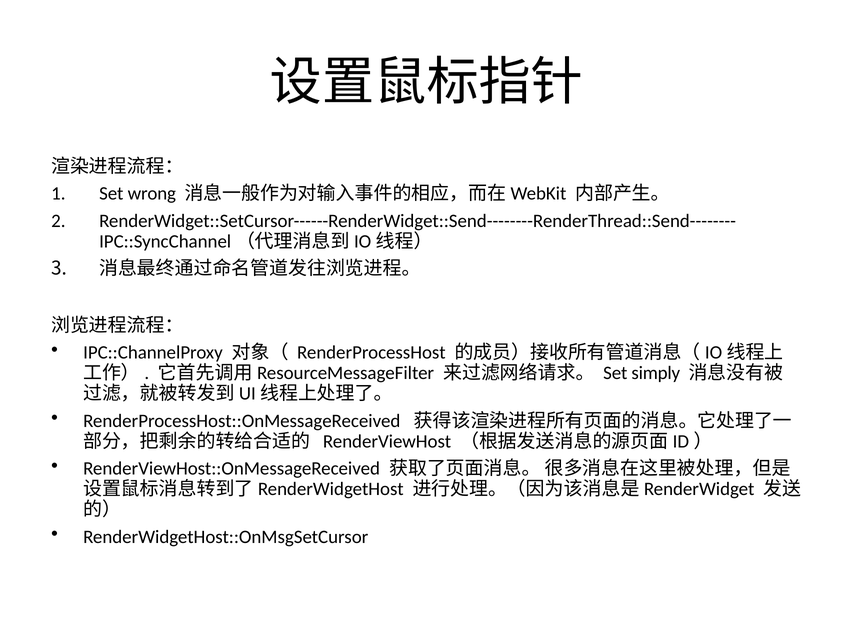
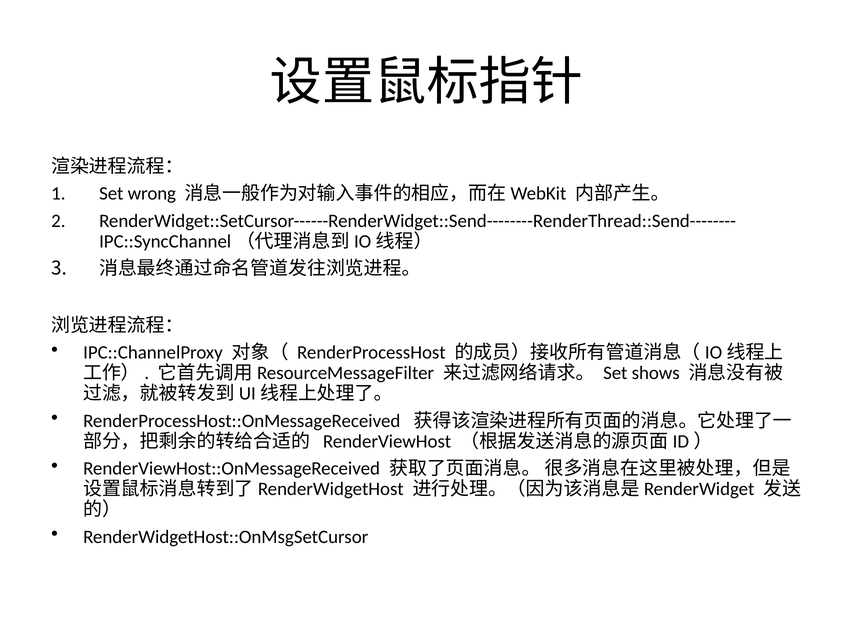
simply: simply -> shows
